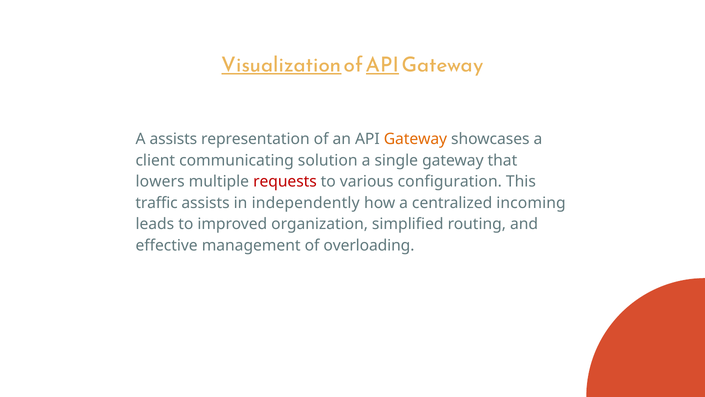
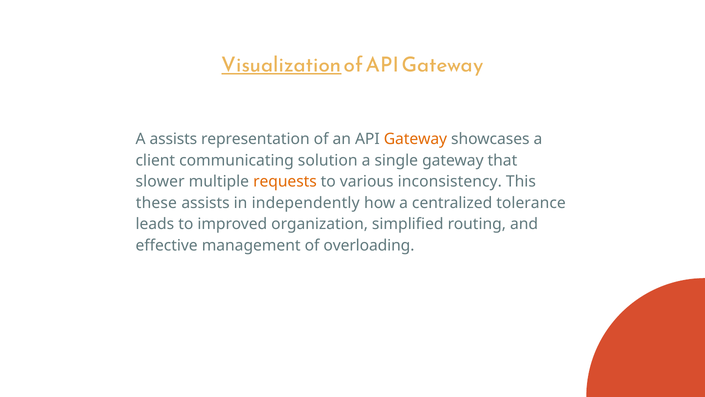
API at (382, 65) underline: present -> none
lowers: lowers -> slower
requests colour: red -> orange
configuration: configuration -> inconsistency
traffic: traffic -> these
incoming: incoming -> tolerance
